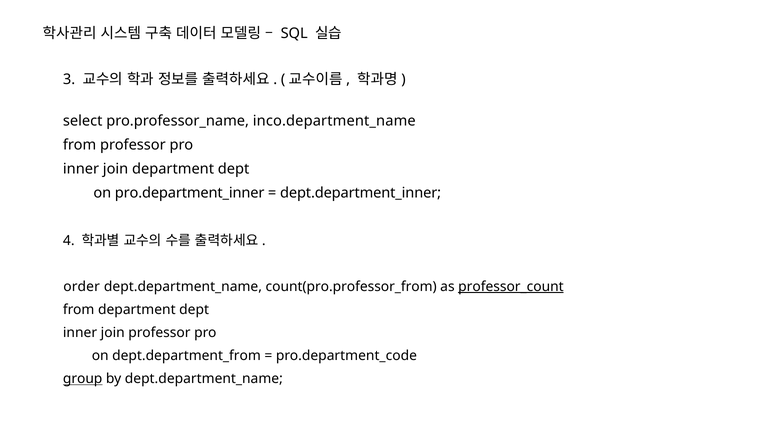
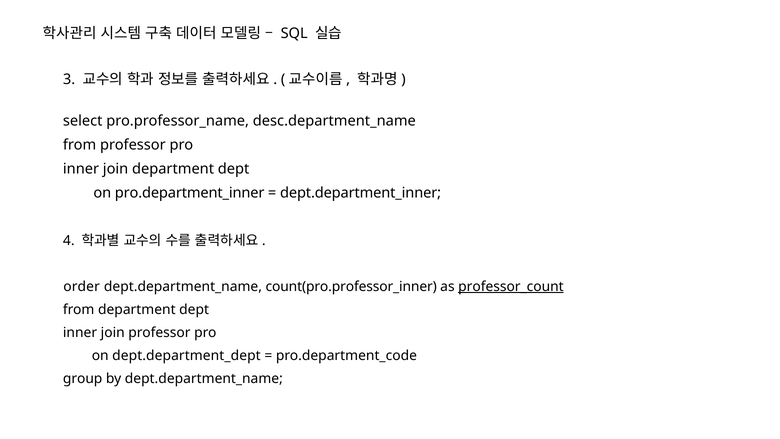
inco.department_name: inco.department_name -> desc.department_name
count(pro.professor_from: count(pro.professor_from -> count(pro.professor_inner
dept.department_from: dept.department_from -> dept.department_dept
group underline: present -> none
